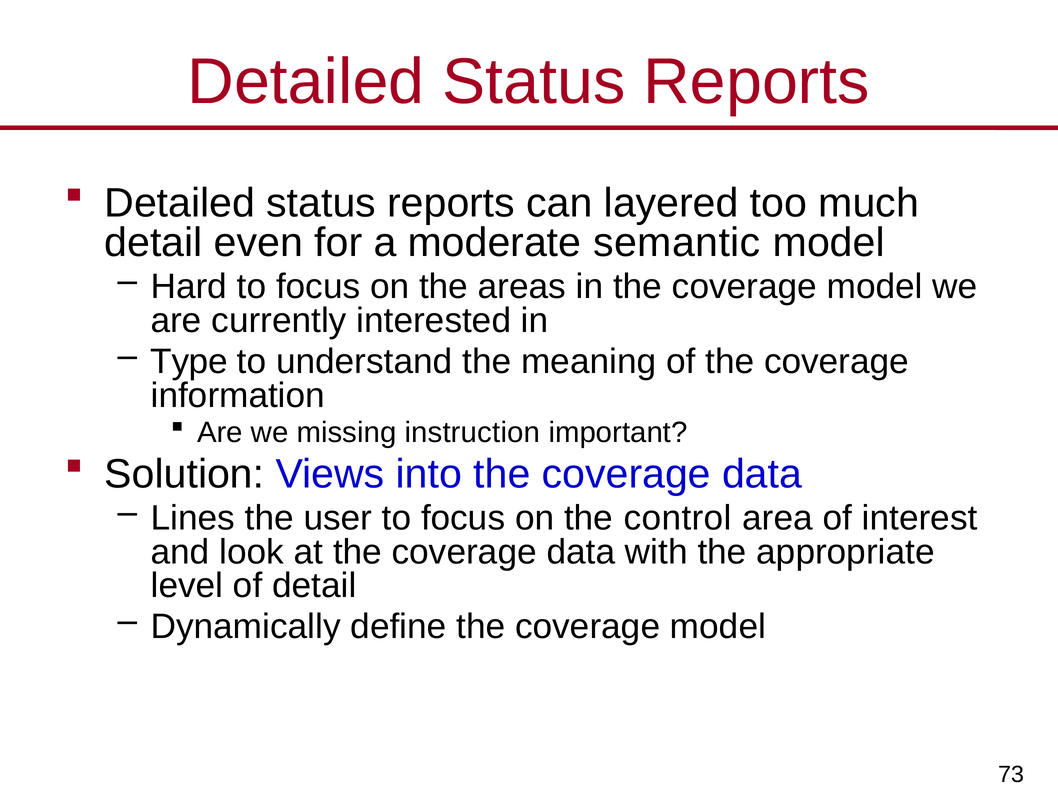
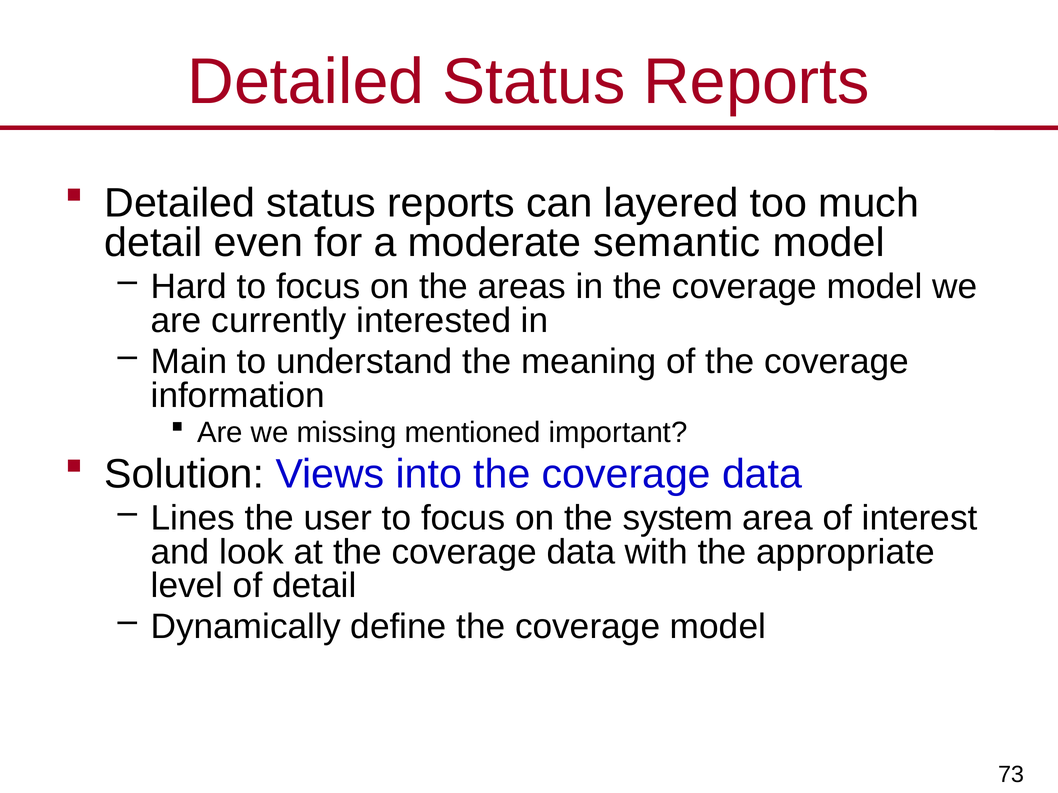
Type: Type -> Main
instruction: instruction -> mentioned
control: control -> system
